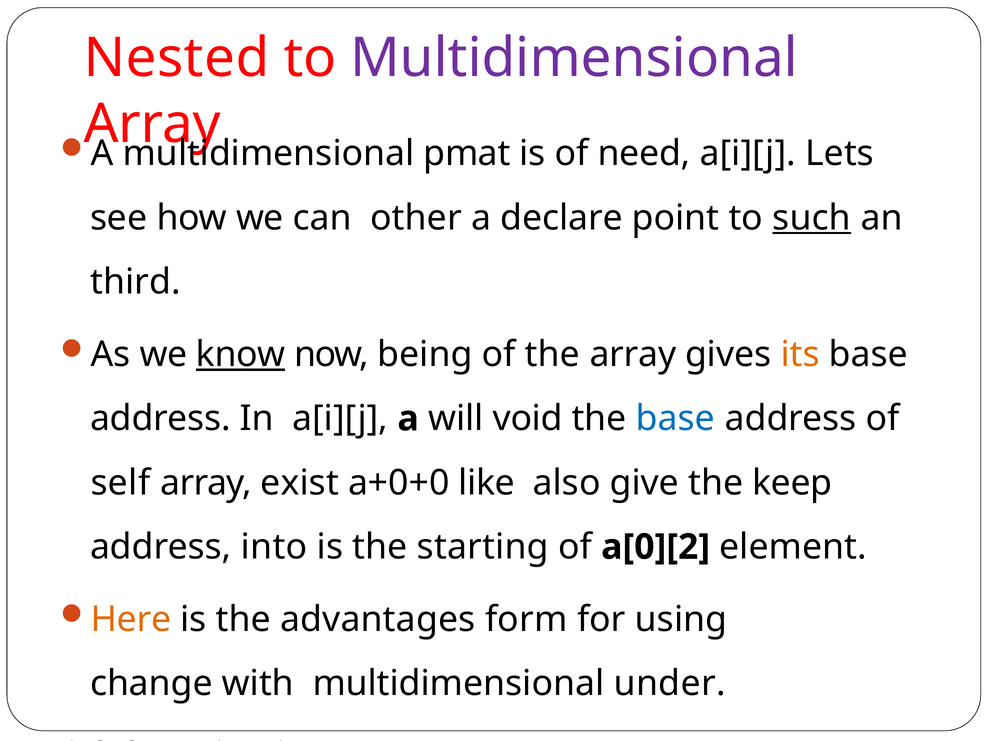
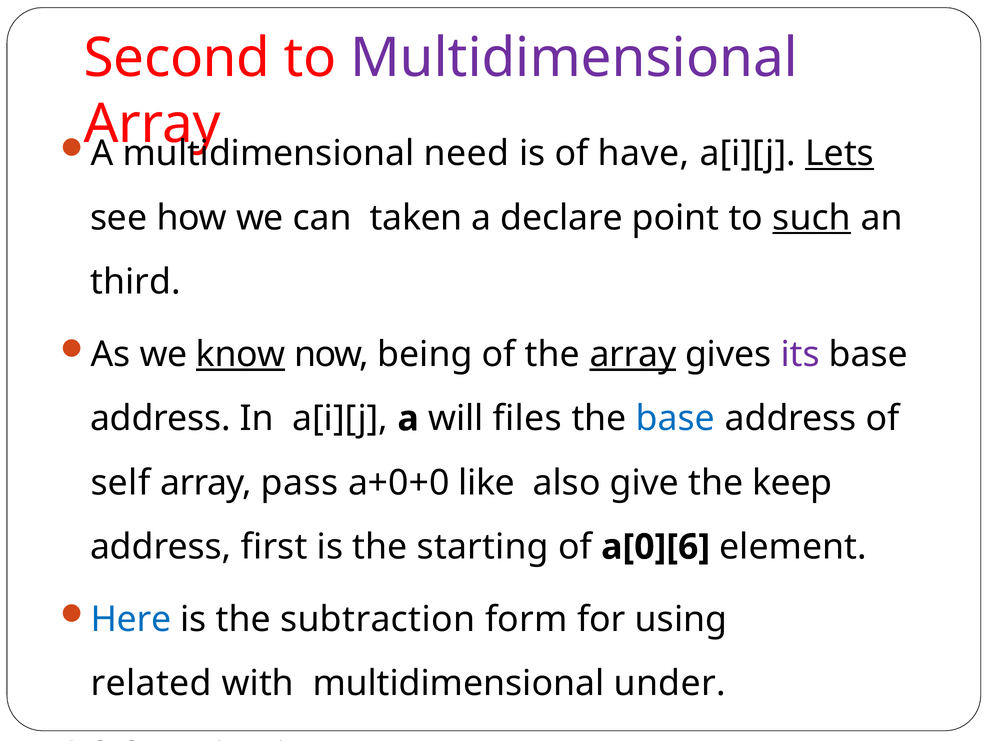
Nested: Nested -> Second
pmat: pmat -> need
need: need -> have
Lets underline: none -> present
other: other -> taken
array at (633, 354) underline: none -> present
its colour: orange -> purple
void: void -> files
exist: exist -> pass
into: into -> first
a[0][2: a[0][2 -> a[0][6
Here colour: orange -> blue
advantages: advantages -> subtraction
change: change -> related
